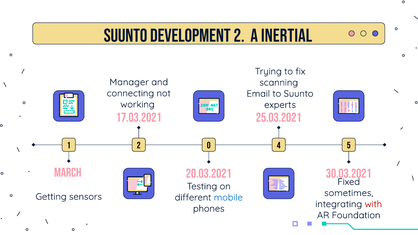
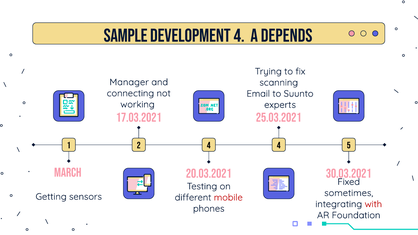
Suunto at (126, 36): Suunto -> Sample
development 2: 2 -> 4
INERTIAL: INERTIAL -> DEPENDS
2 0: 0 -> 4
mobile colour: blue -> red
